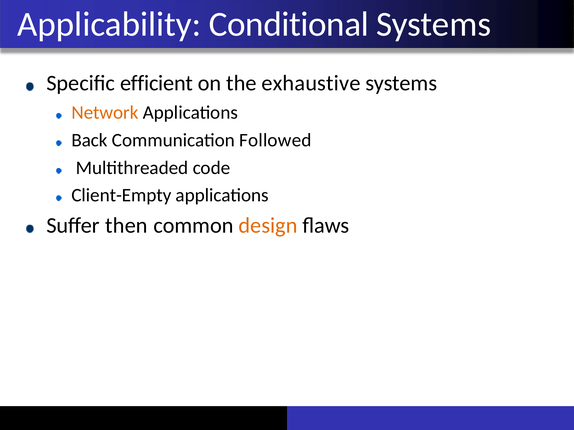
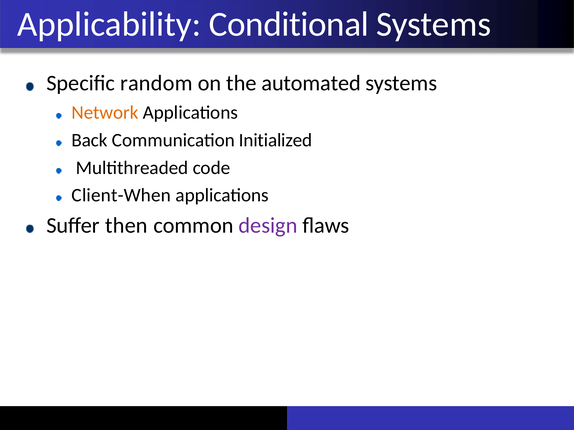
efficient: efficient -> random
exhaustive: exhaustive -> automated
Followed: Followed -> Initialized
Client-Empty: Client-Empty -> Client-When
design colour: orange -> purple
